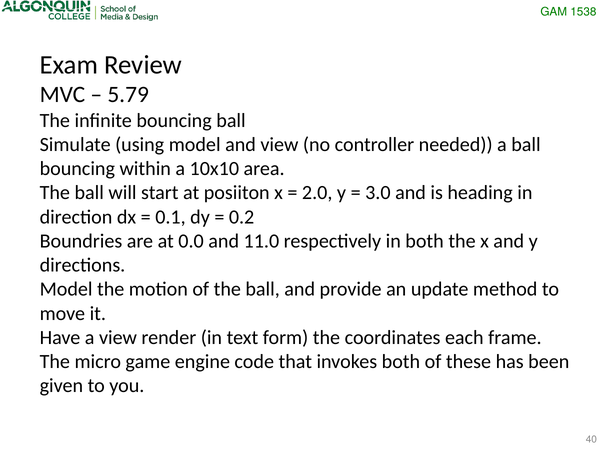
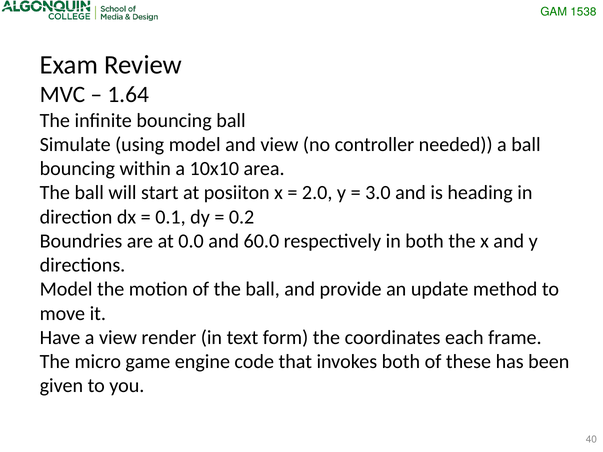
5.79: 5.79 -> 1.64
11.0: 11.0 -> 60.0
